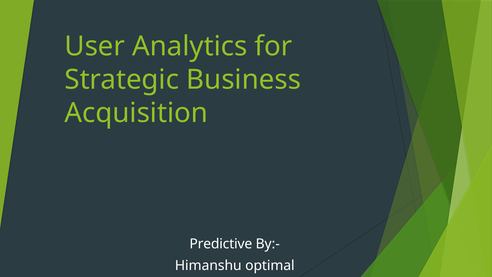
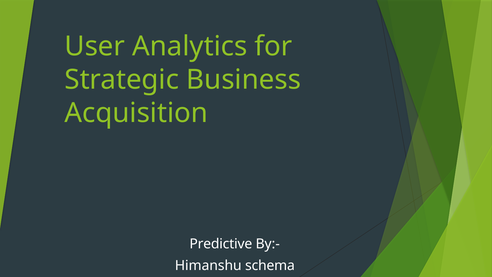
optimal: optimal -> schema
